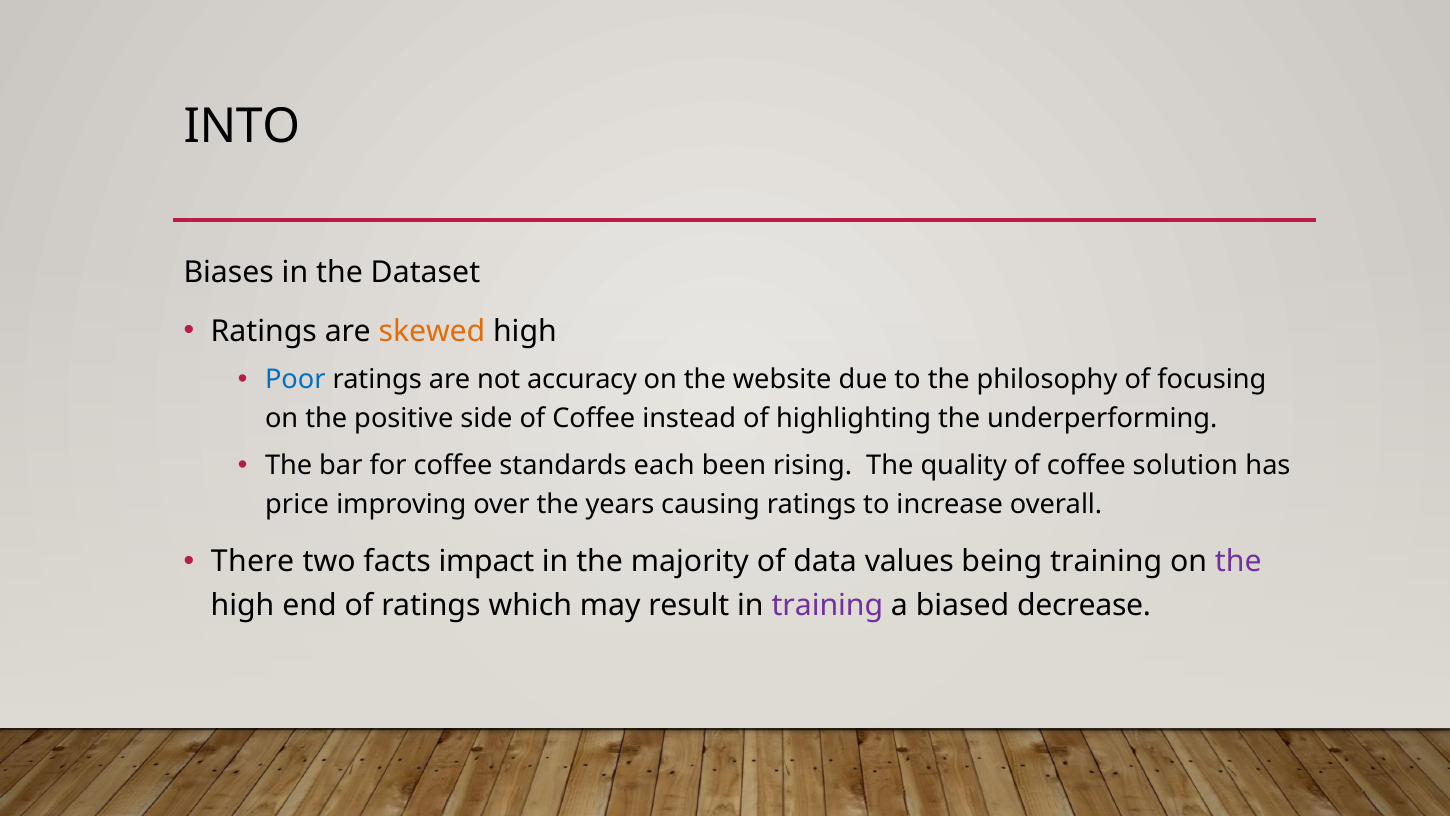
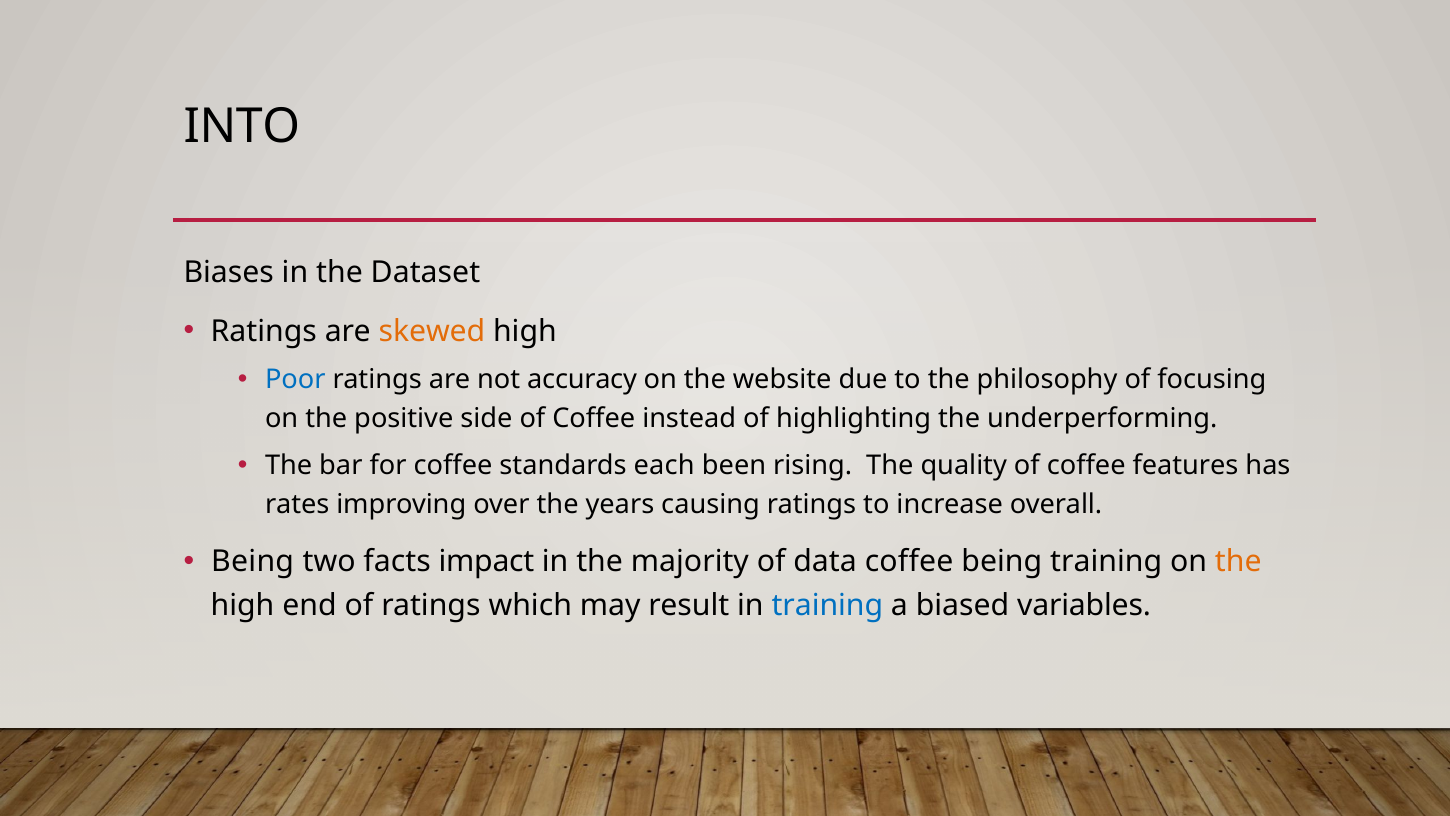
solution: solution -> features
price: price -> rates
There at (253, 561): There -> Being
data values: values -> coffee
the at (1238, 561) colour: purple -> orange
training at (827, 605) colour: purple -> blue
decrease: decrease -> variables
